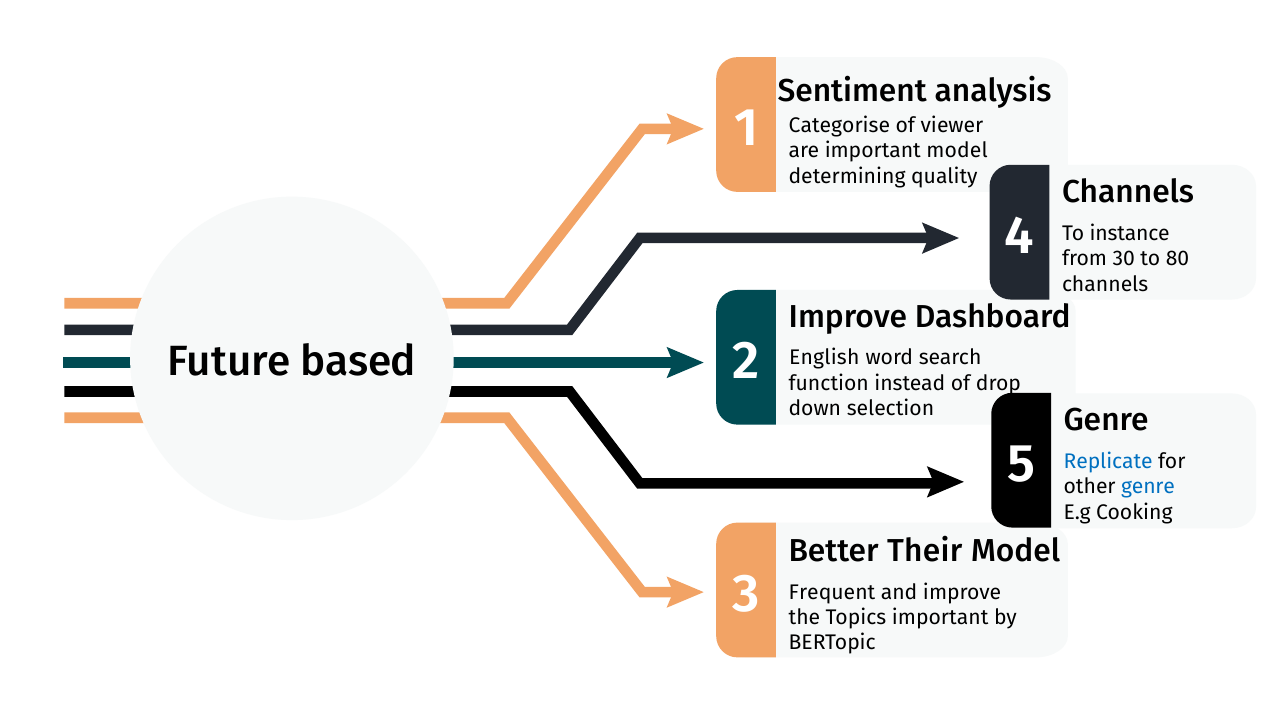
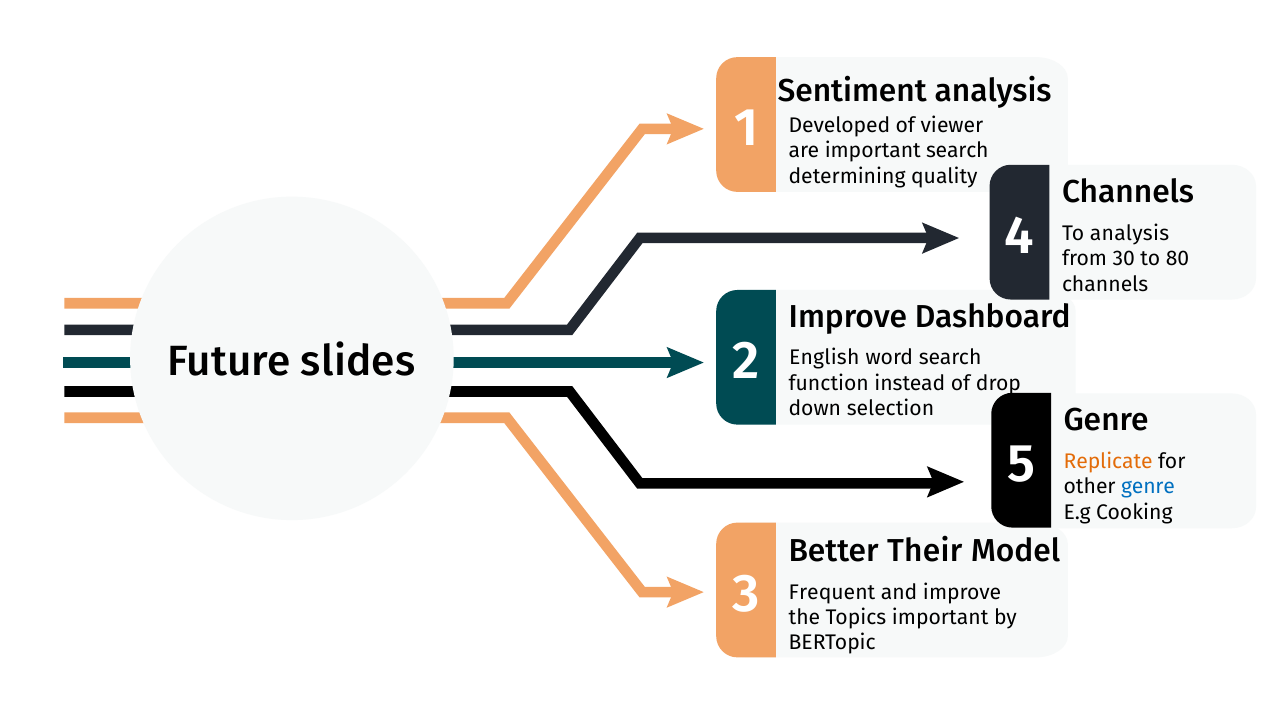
Categorise: Categorise -> Developed
important model: model -> search
To instance: instance -> analysis
based: based -> slides
Replicate colour: blue -> orange
